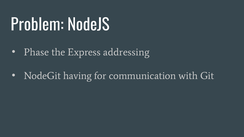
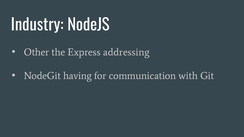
Problem: Problem -> Industry
Phase: Phase -> Other
